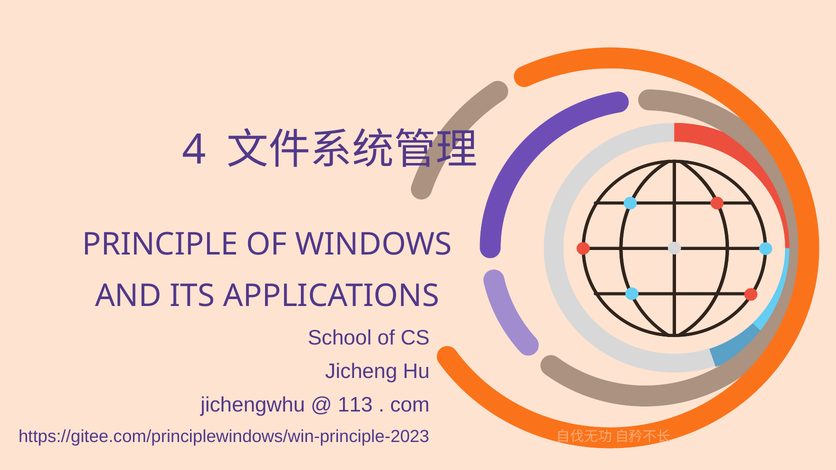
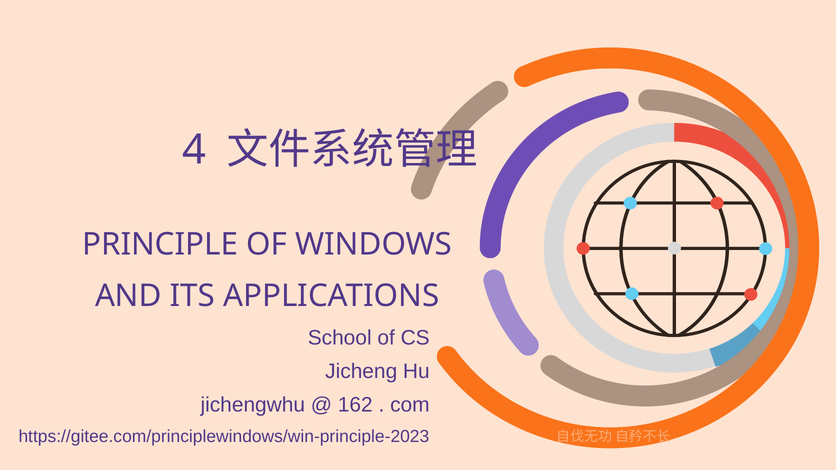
113: 113 -> 162
